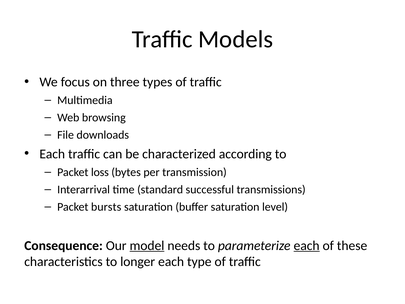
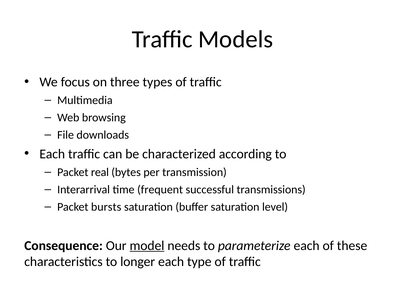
loss: loss -> real
standard: standard -> frequent
each at (307, 245) underline: present -> none
